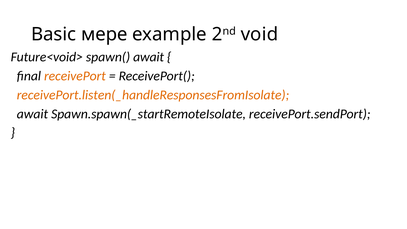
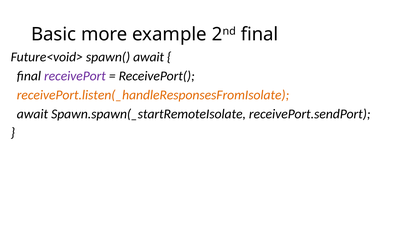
мере: мере -> more
2nd void: void -> final
receivePort colour: orange -> purple
